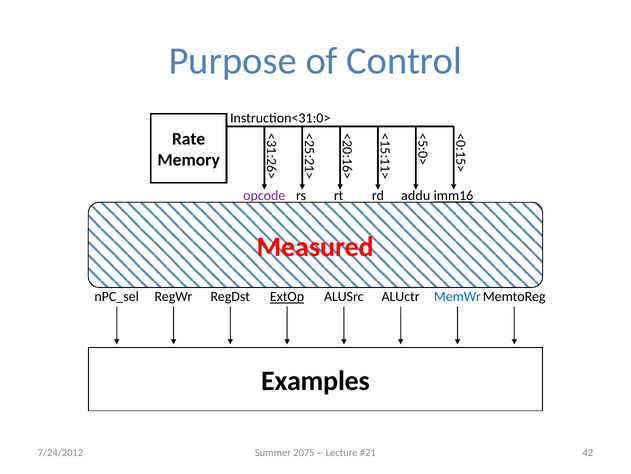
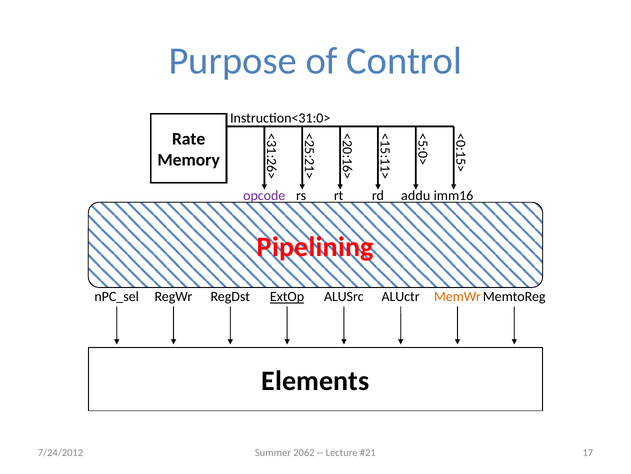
imm16 underline: present -> none
Measured: Measured -> Pipelining
MemWr colour: blue -> orange
Examples: Examples -> Elements
2075: 2075 -> 2062
42: 42 -> 17
